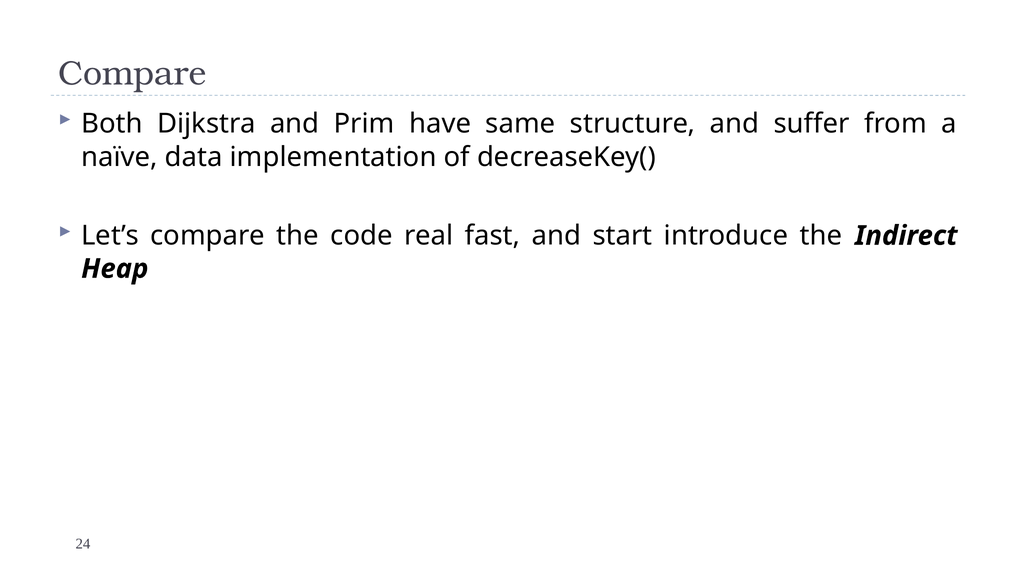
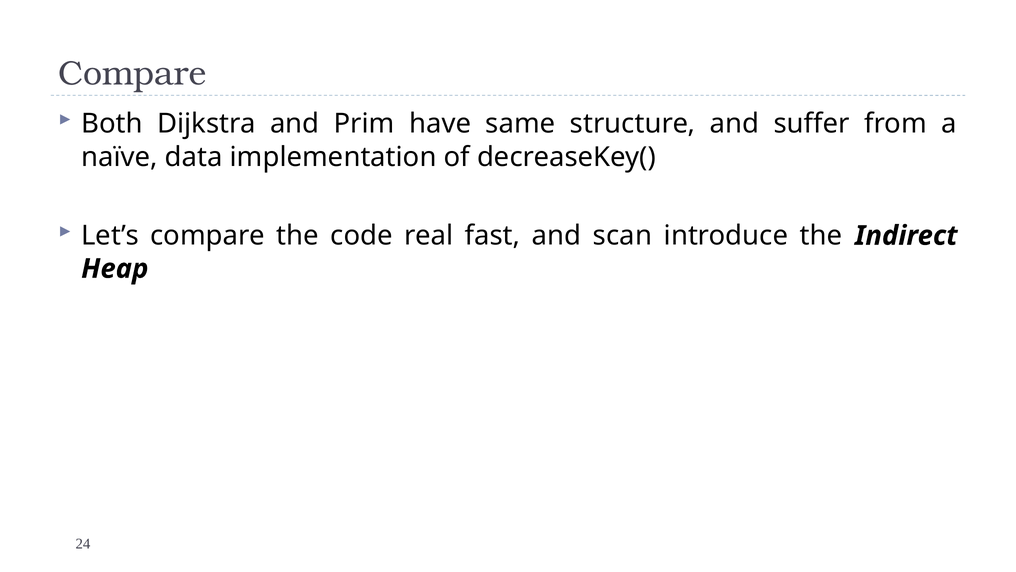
start: start -> scan
